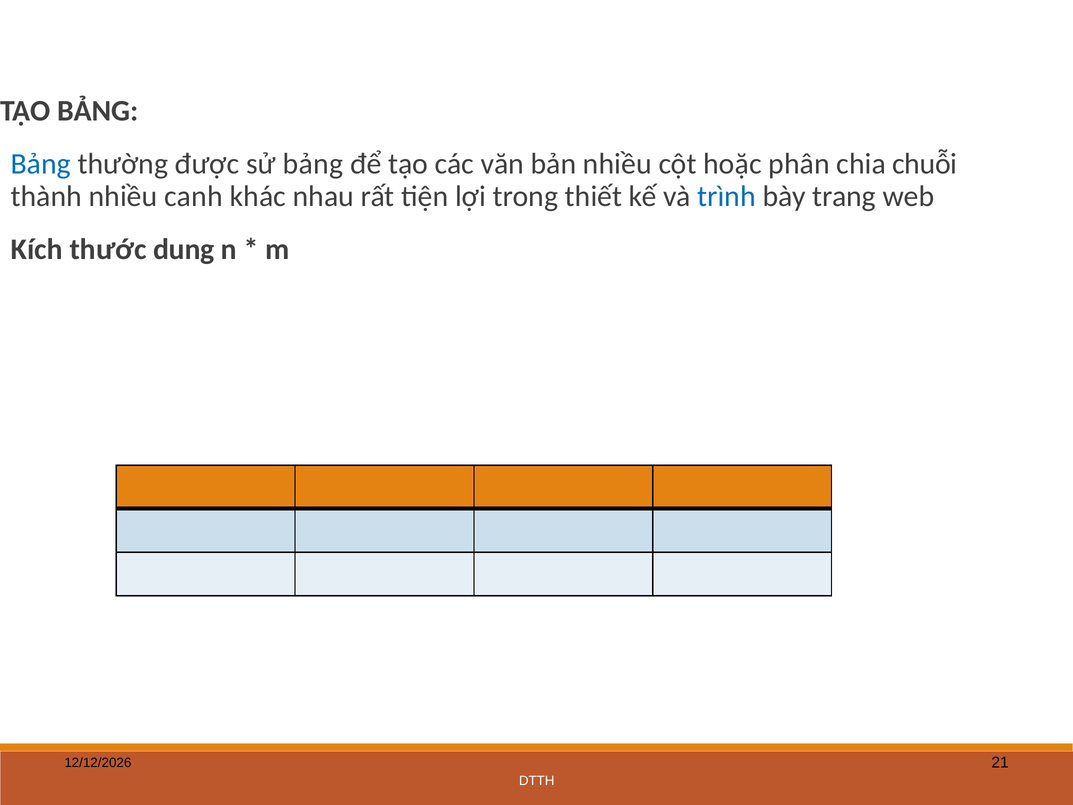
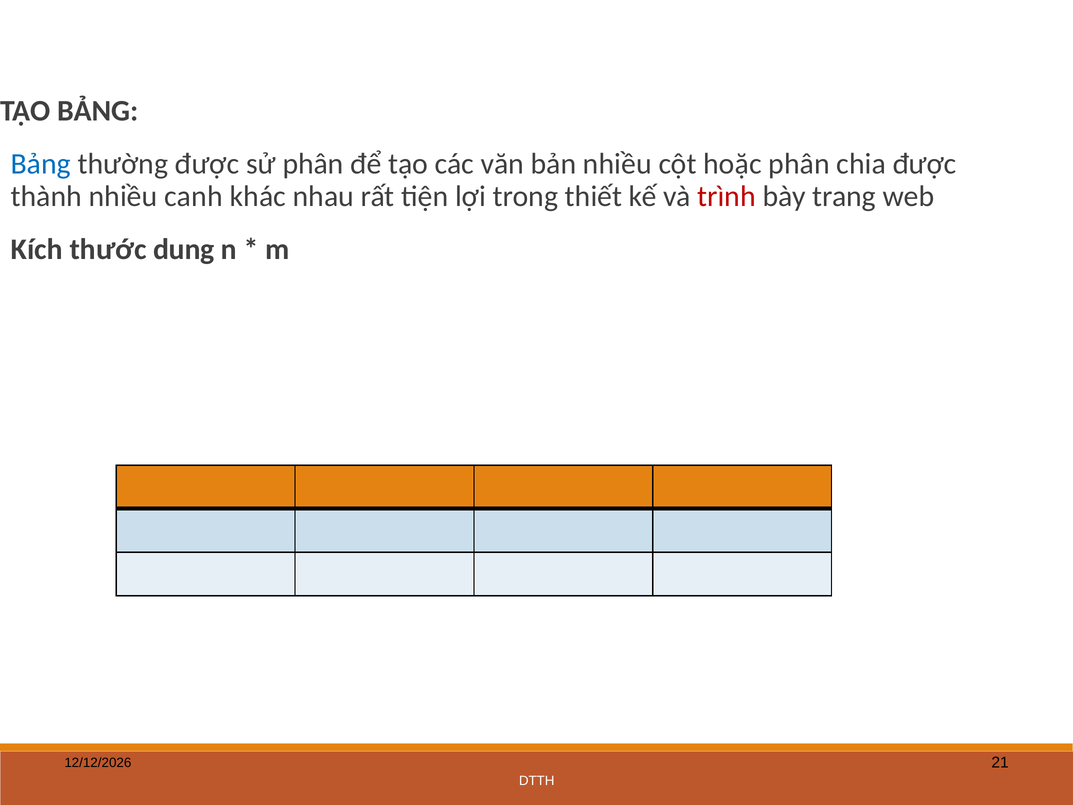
sử bảng: bảng -> phân
chia chuỗi: chuỗi -> được
trình colour: blue -> red
